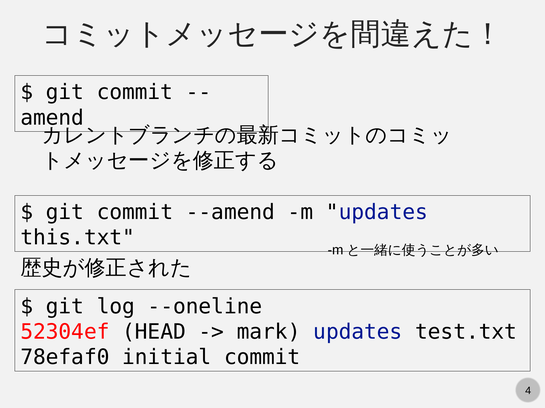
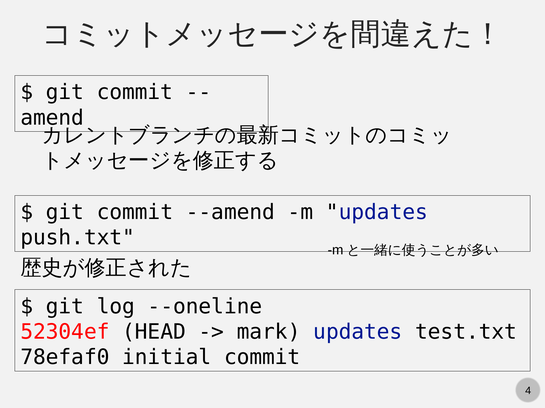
this.txt: this.txt -> push.txt
